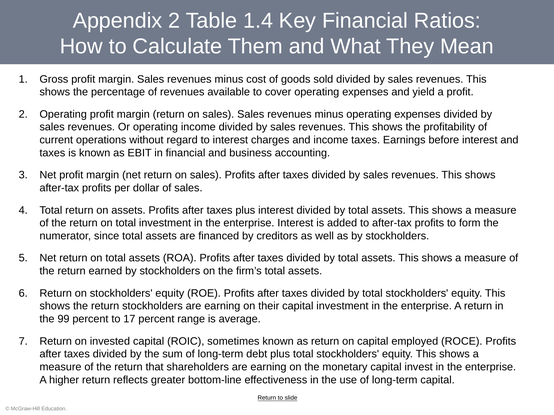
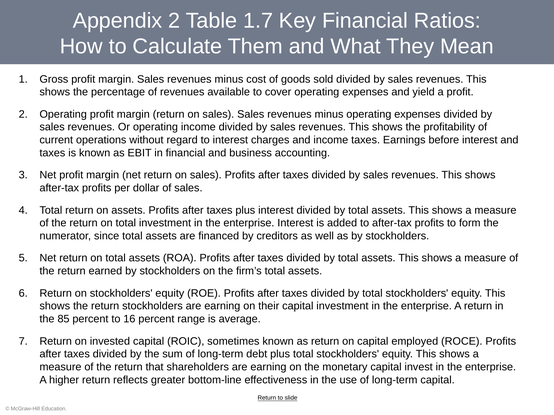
1.4: 1.4 -> 1.7
99: 99 -> 85
17: 17 -> 16
